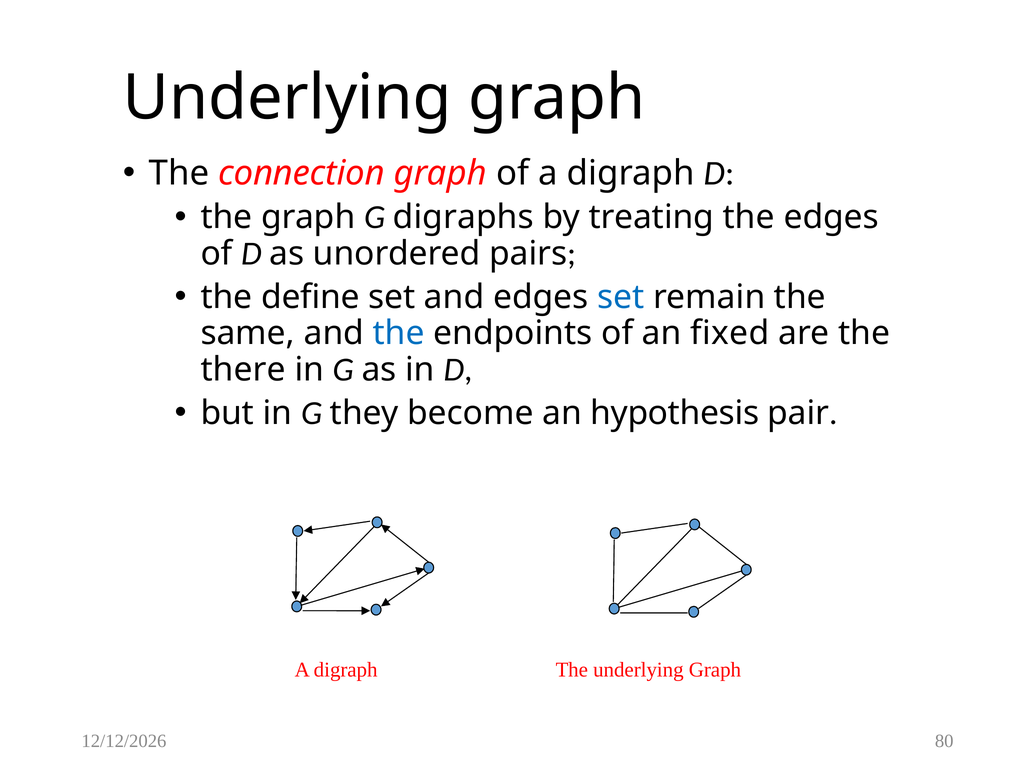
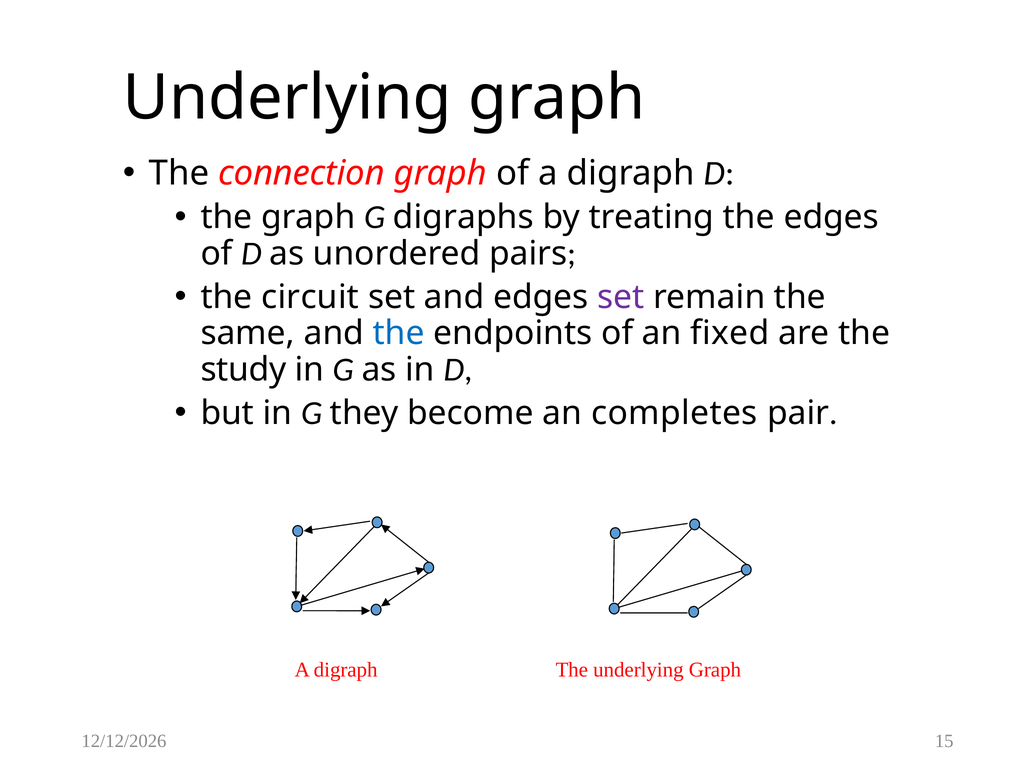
define: define -> circuit
set at (621, 297) colour: blue -> purple
there: there -> study
hypothesis: hypothesis -> completes
80: 80 -> 15
